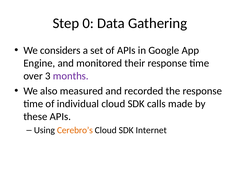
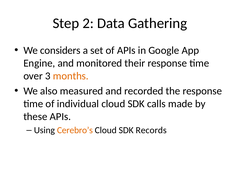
0: 0 -> 2
months colour: purple -> orange
Internet: Internet -> Records
